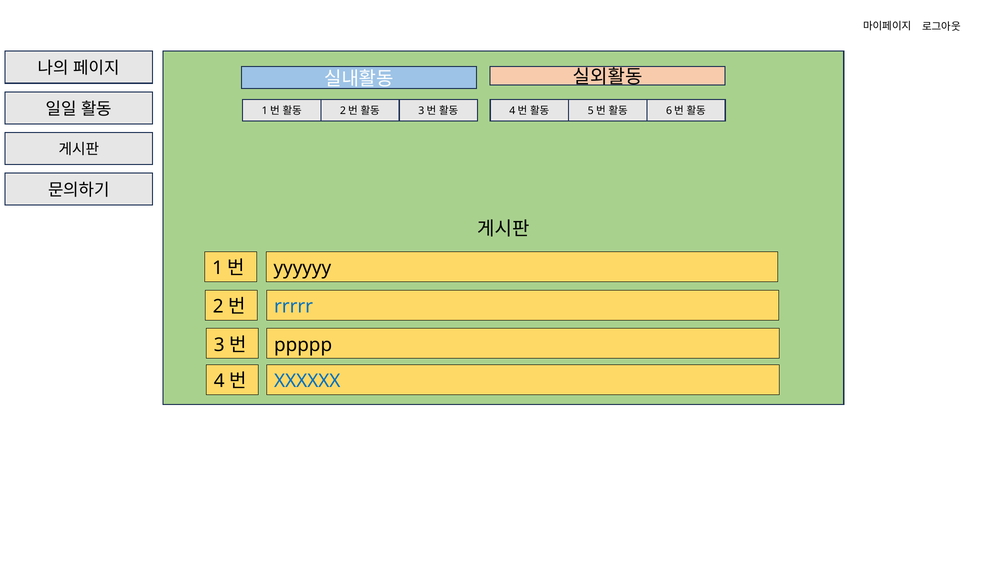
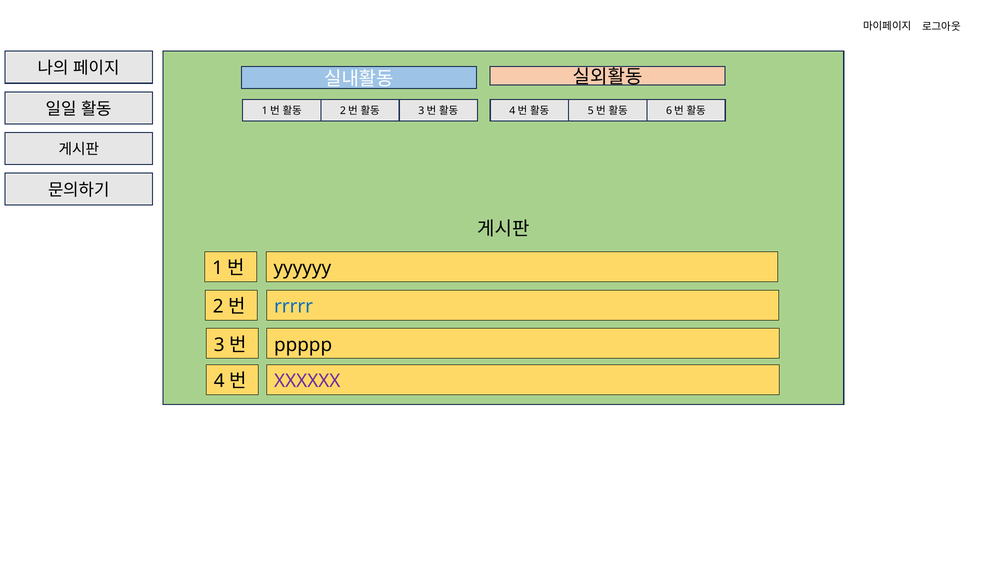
XXXXXX colour: blue -> purple
